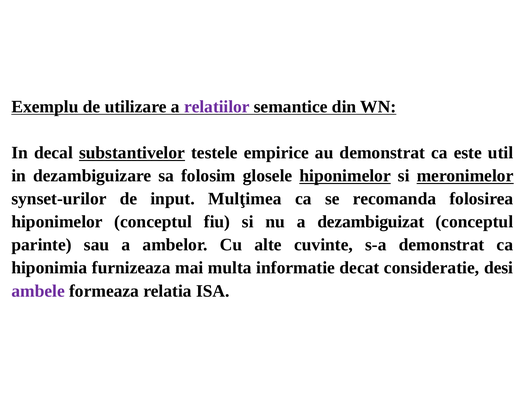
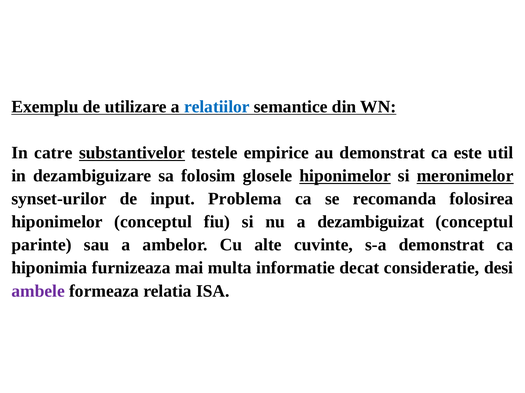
relatiilor colour: purple -> blue
decal: decal -> catre
Mulţimea: Mulţimea -> Problema
